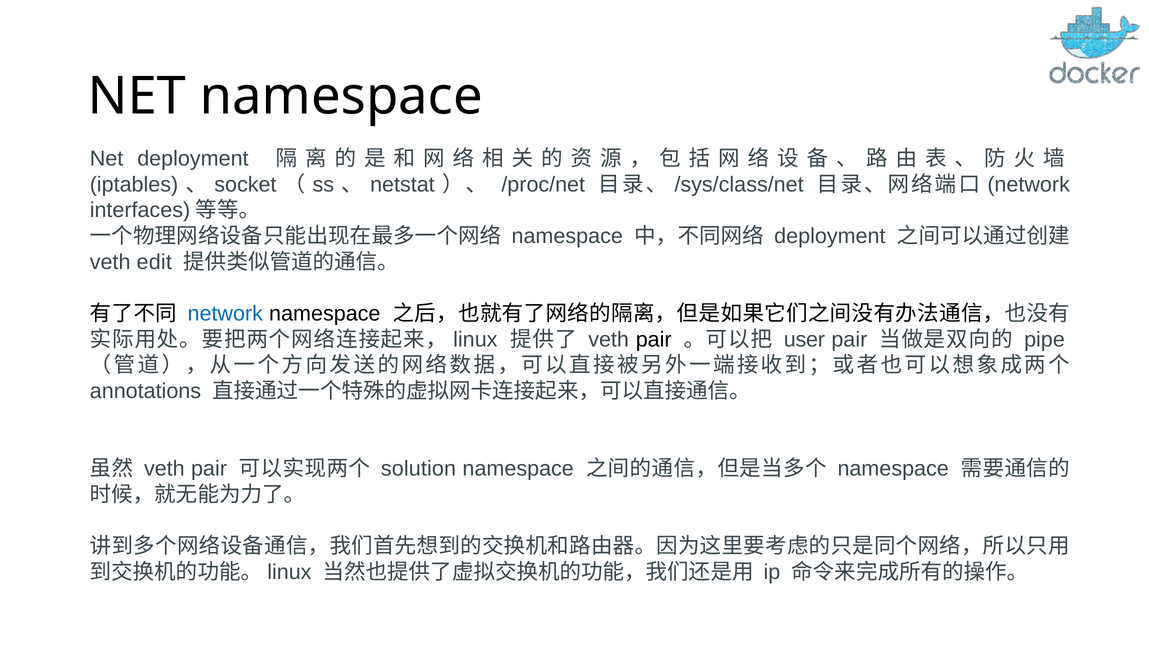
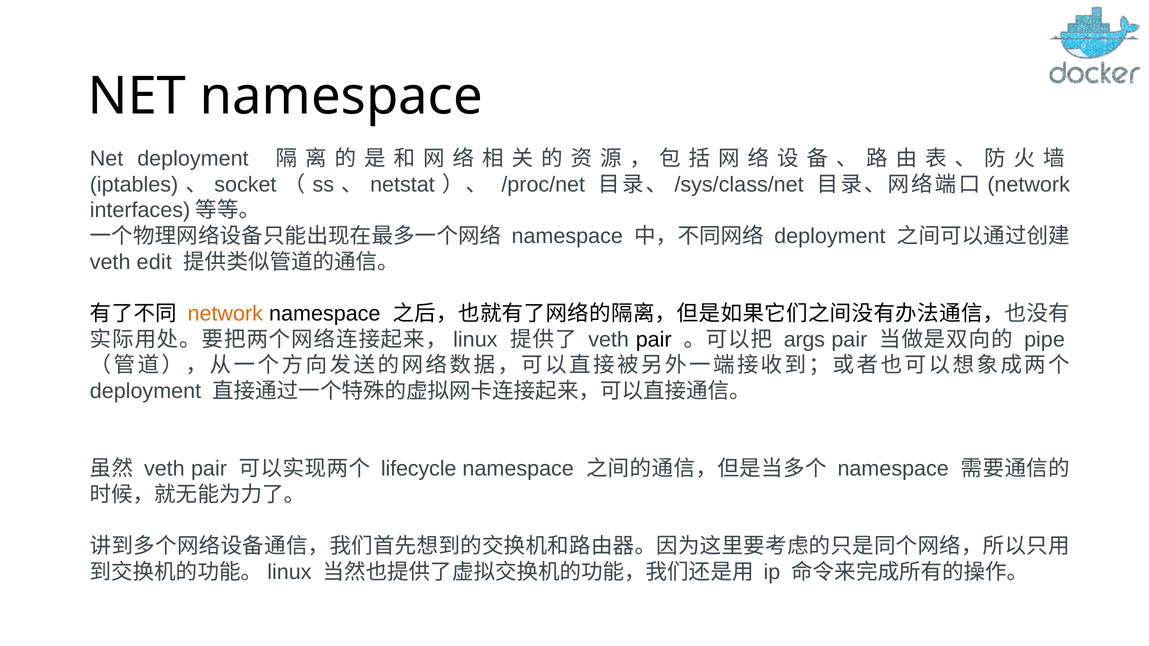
network at (225, 314) colour: blue -> orange
user: user -> args
annotations at (145, 391): annotations -> deployment
solution: solution -> lifecycle
